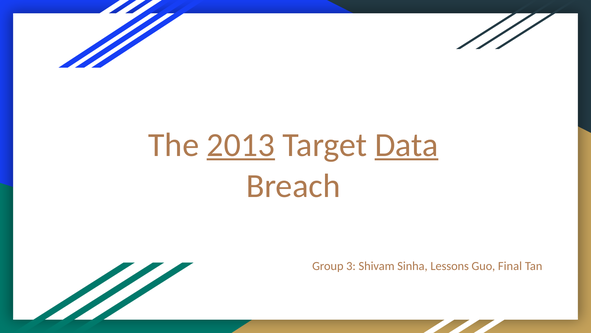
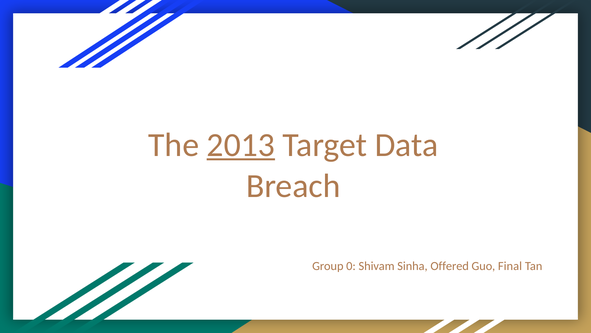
Data underline: present -> none
3: 3 -> 0
Lessons: Lessons -> Offered
